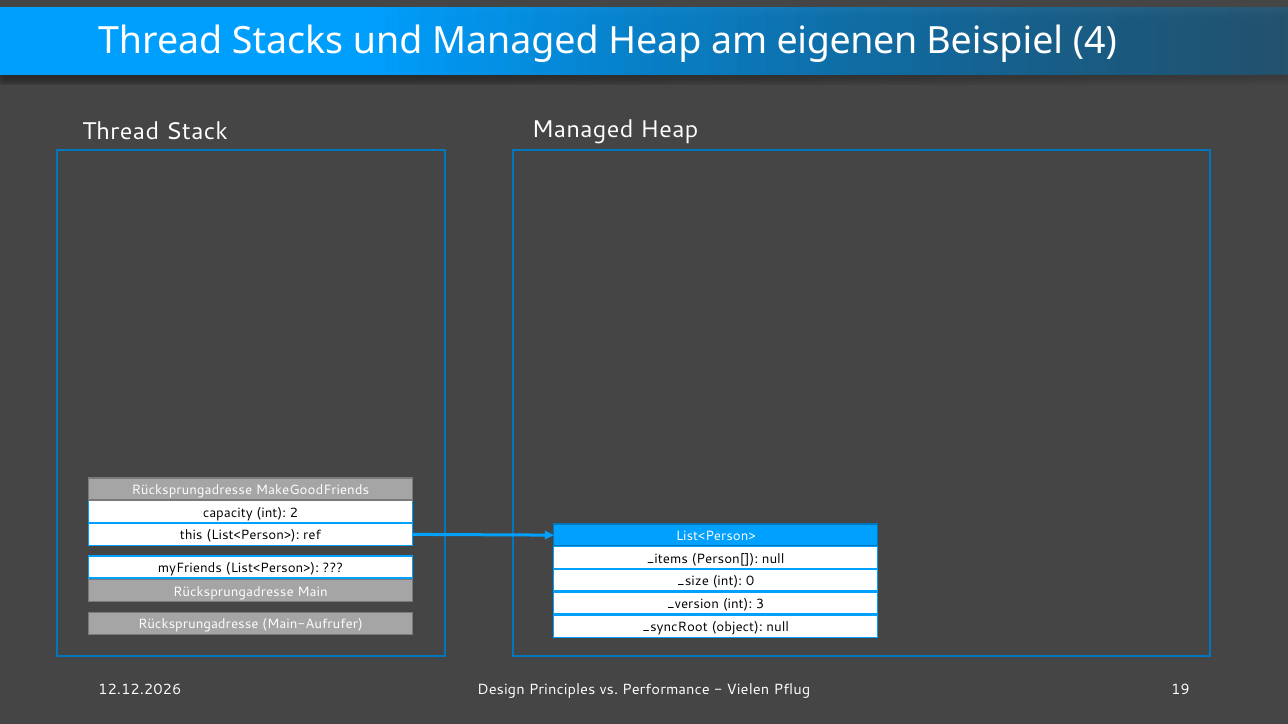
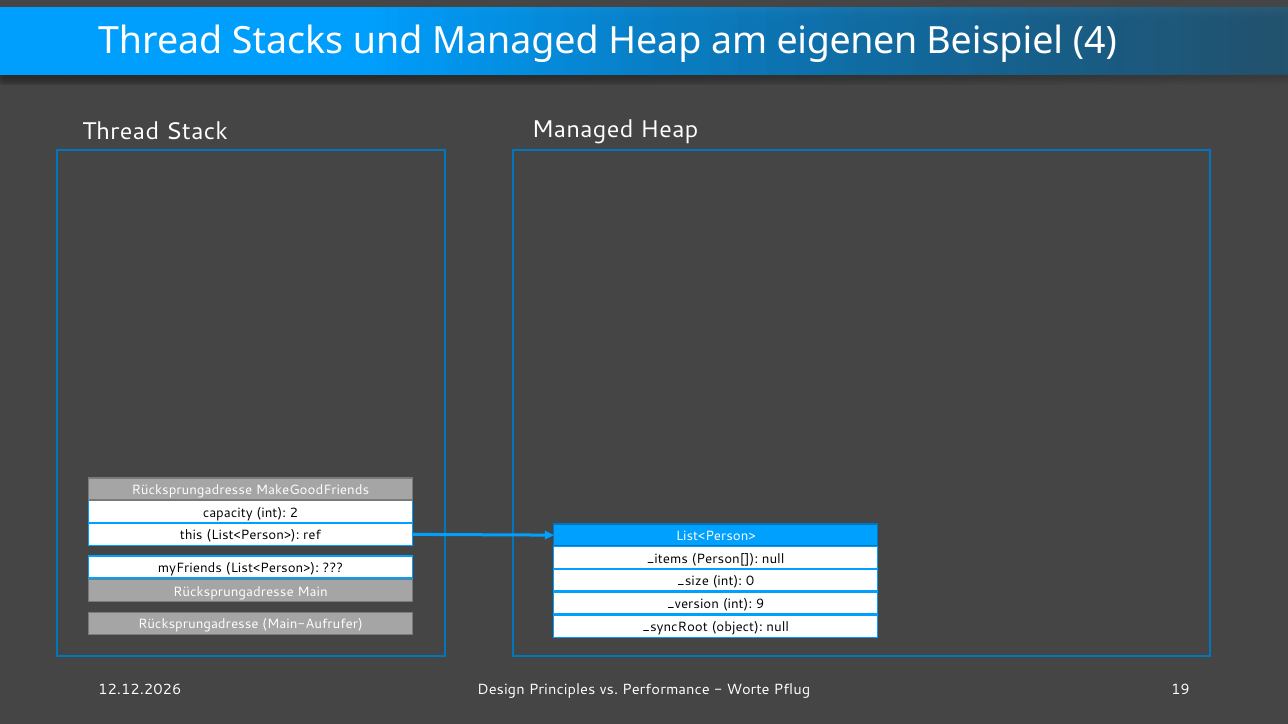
3: 3 -> 9
Vielen: Vielen -> Worte
